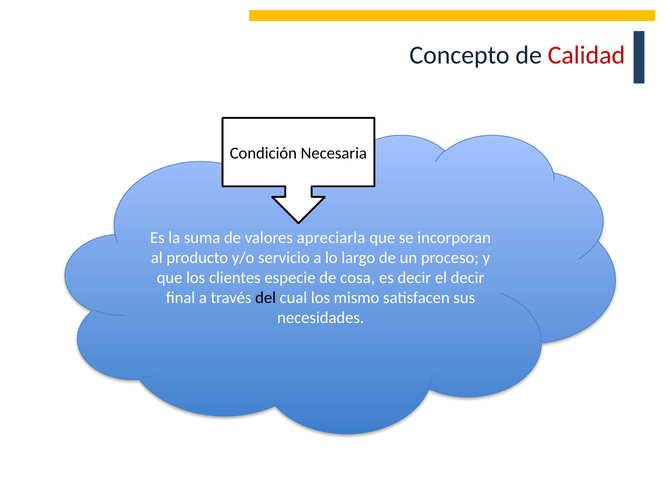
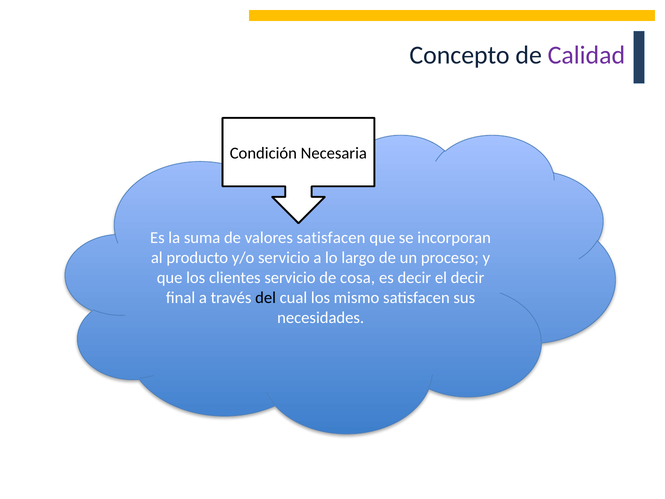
Calidad colour: red -> purple
valores apreciarla: apreciarla -> satisfacen
clientes especie: especie -> servicio
